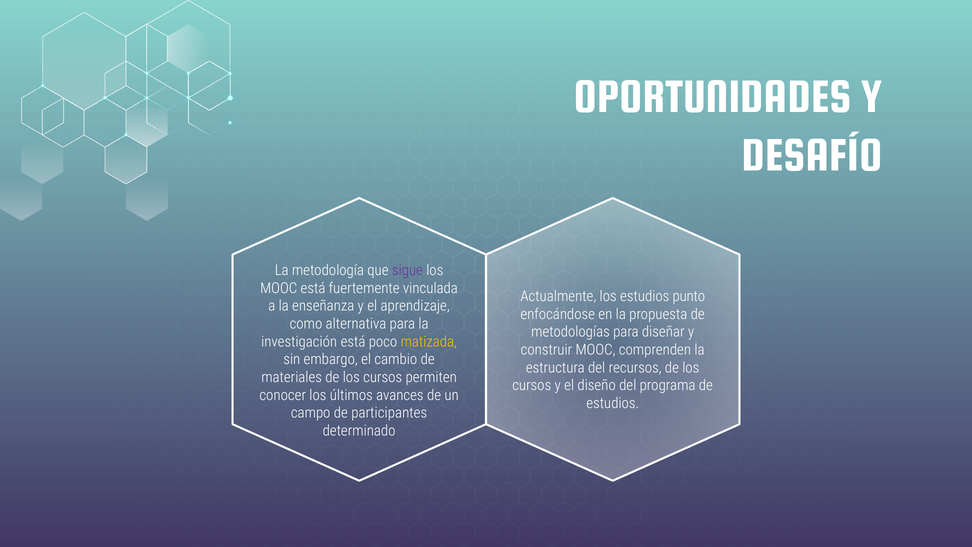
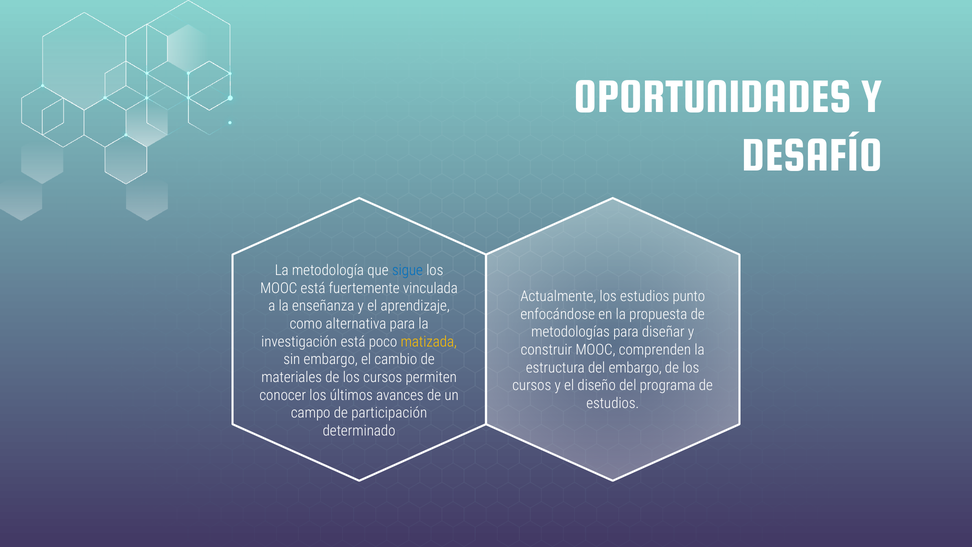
sigue colour: purple -> blue
del recursos: recursos -> embargo
participantes: participantes -> participación
